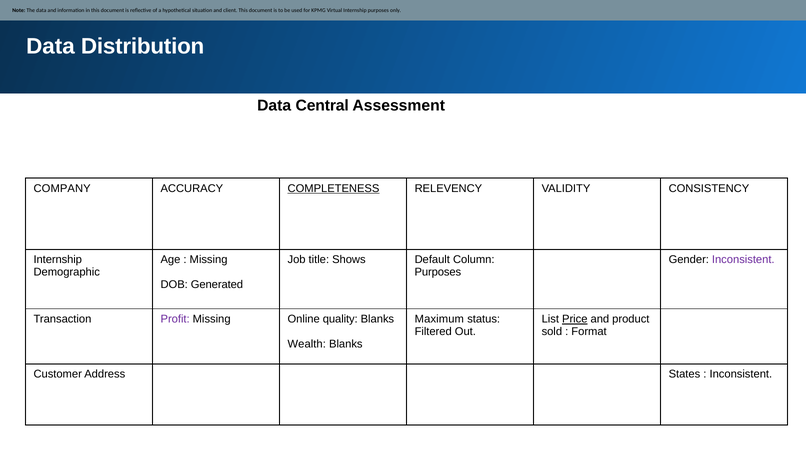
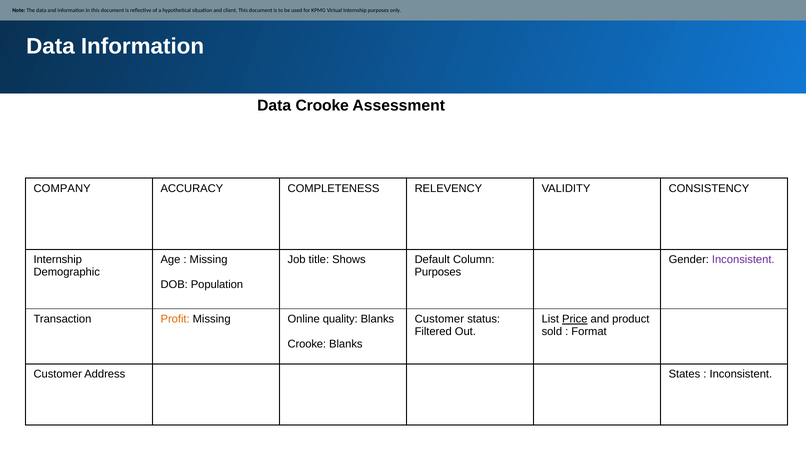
Data Distribution: Distribution -> Information
Data Central: Central -> Crooke
COMPLETENESS underline: present -> none
Generated: Generated -> Population
Profit colour: purple -> orange
Maximum at (439, 319): Maximum -> Customer
Wealth at (307, 344): Wealth -> Crooke
